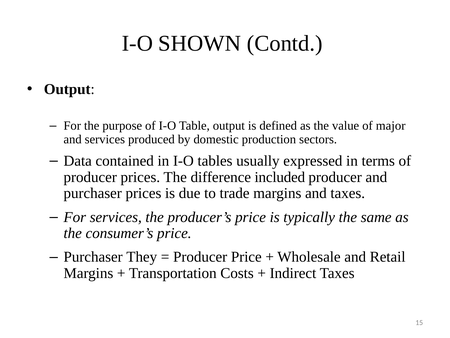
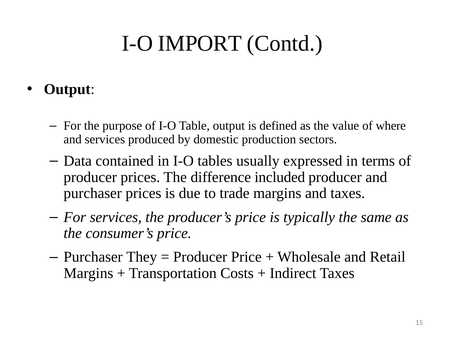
SHOWN: SHOWN -> IMPORT
major: major -> where
